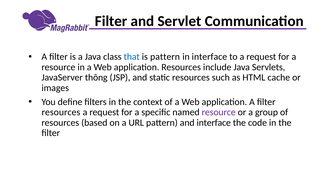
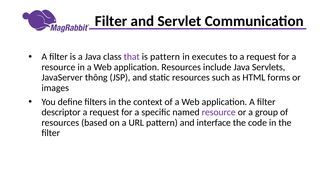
that colour: blue -> purple
in interface: interface -> executes
cache: cache -> forms
resources at (61, 112): resources -> descriptor
